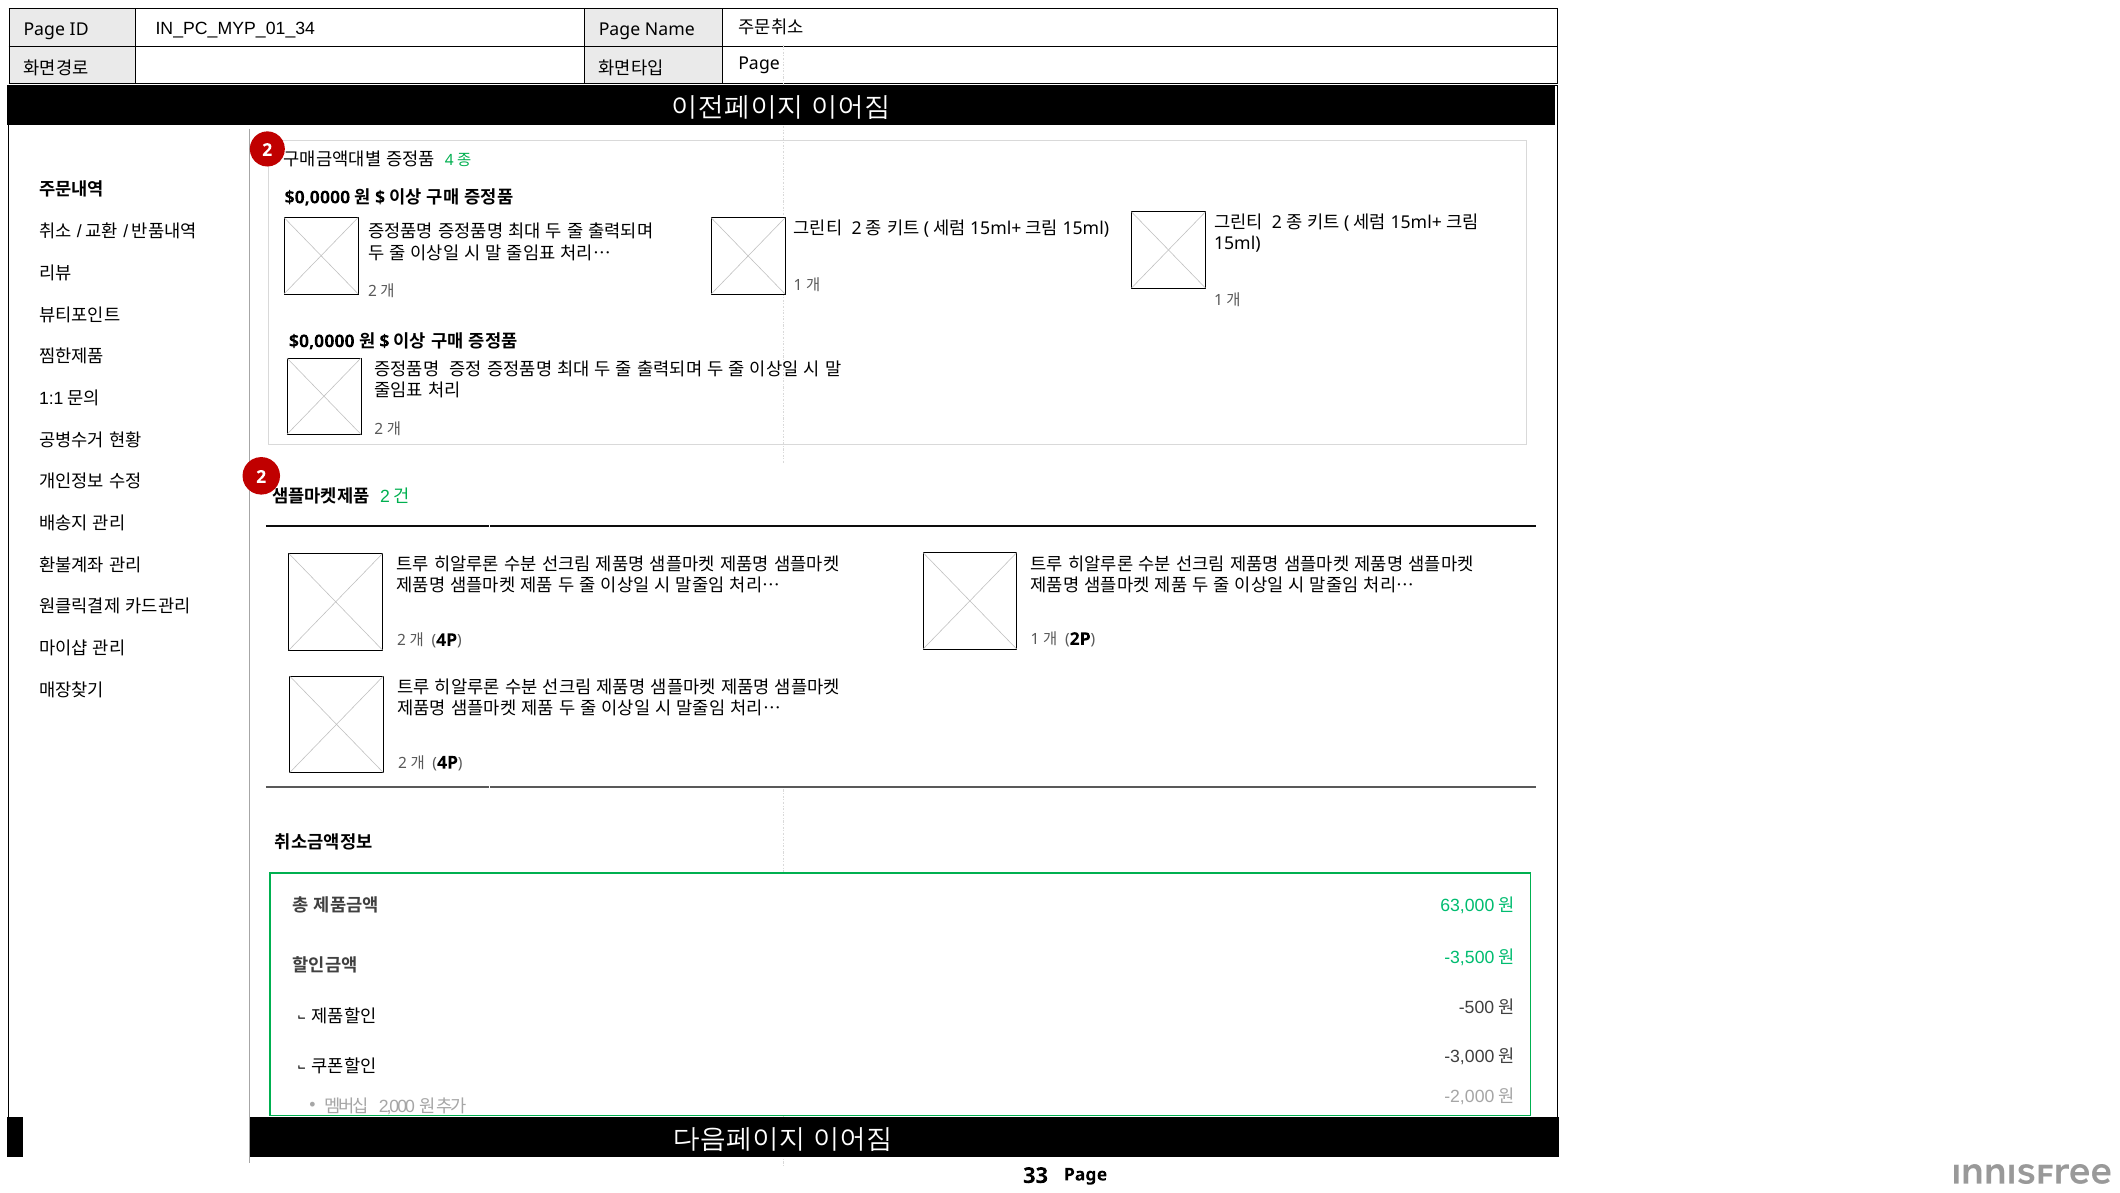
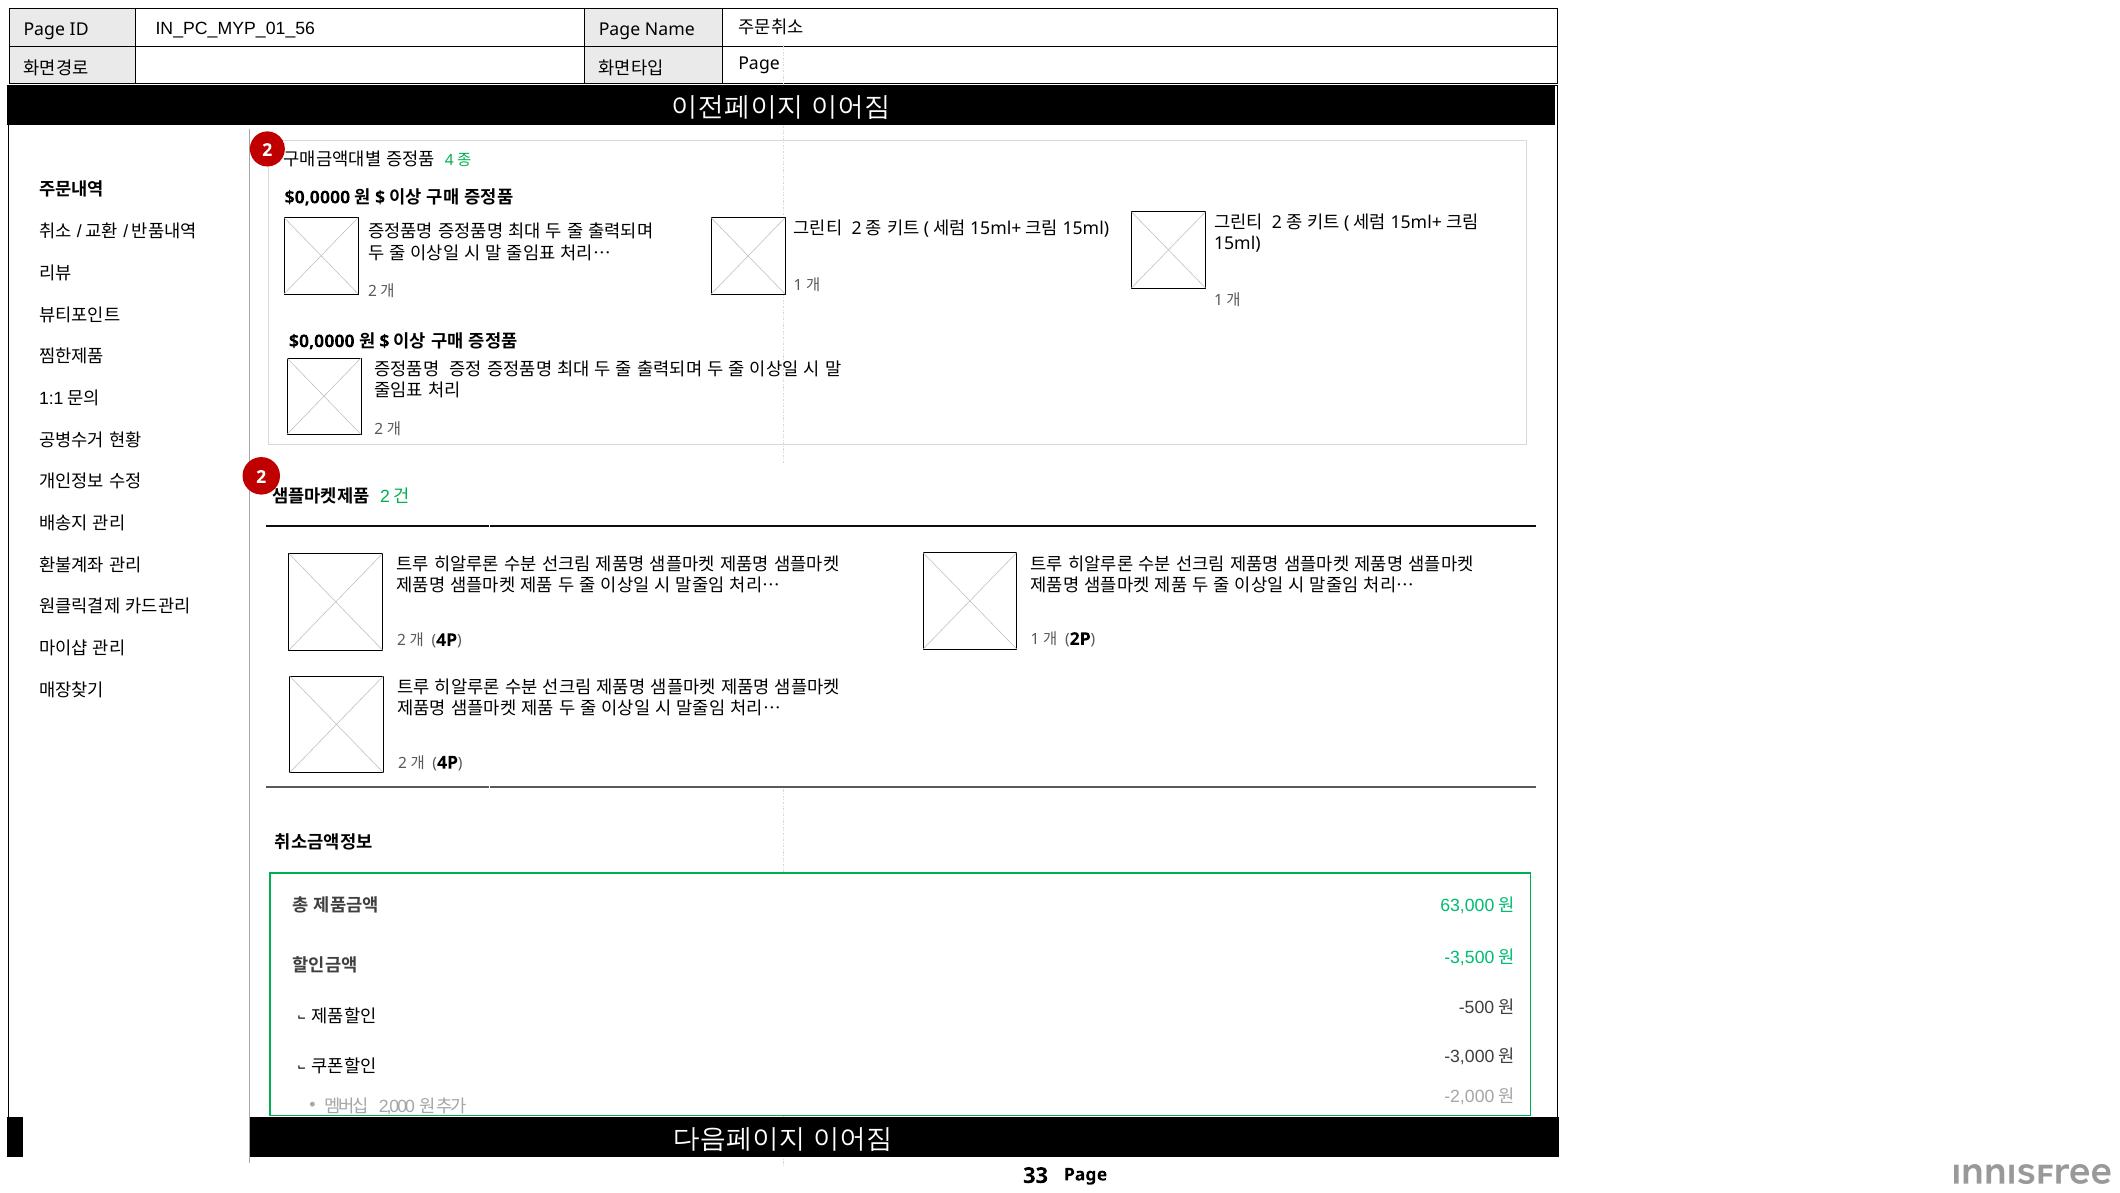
IN_PC_MYP_01_34: IN_PC_MYP_01_34 -> IN_PC_MYP_01_56
